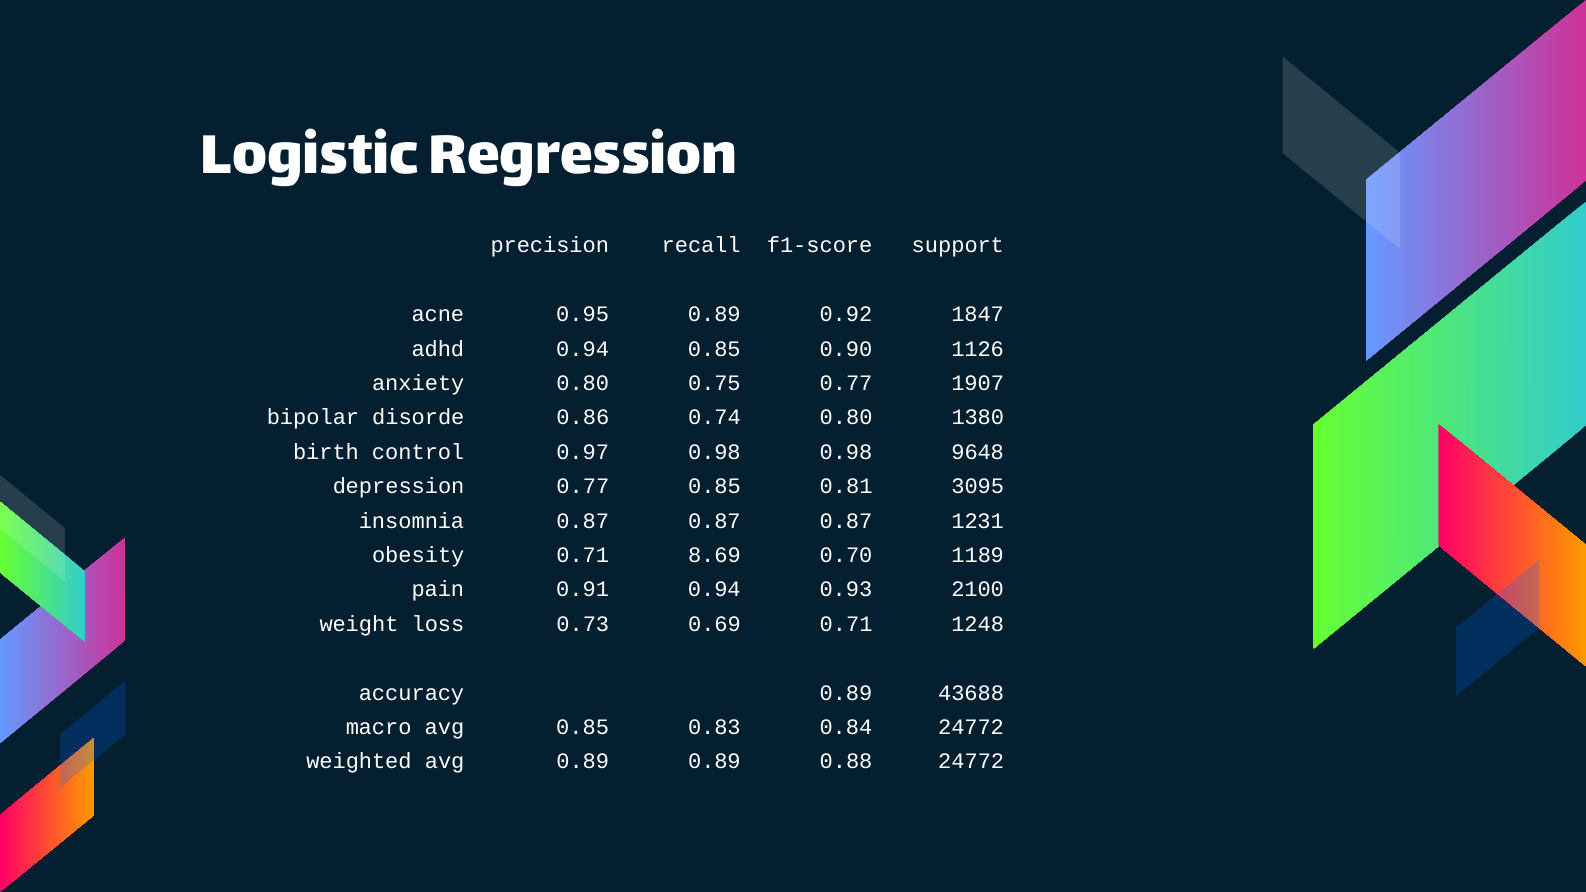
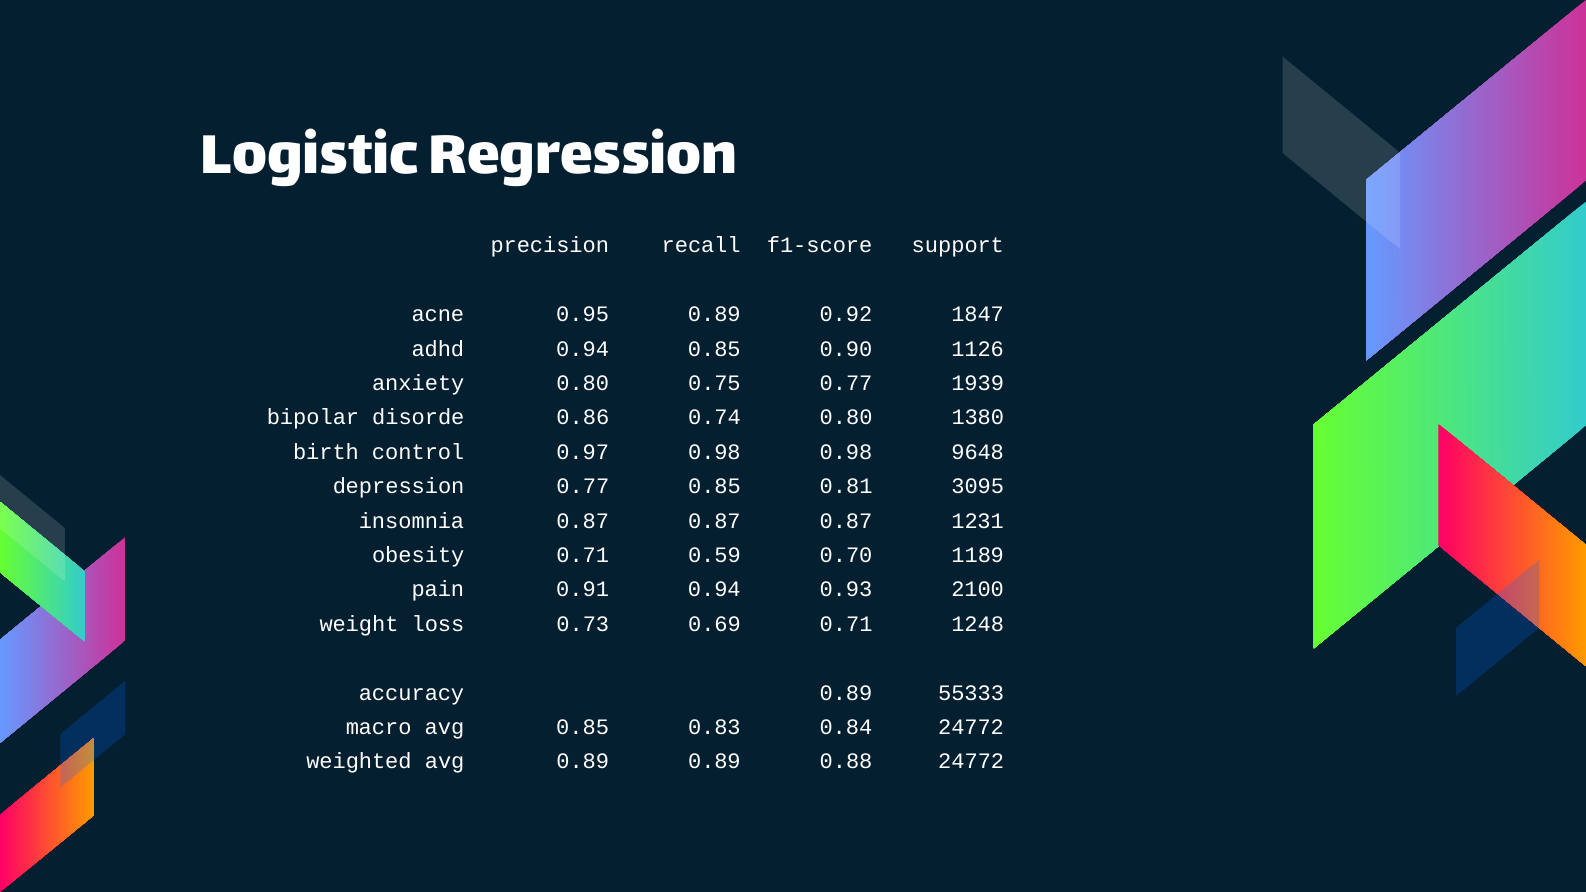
1907: 1907 -> 1939
8.69: 8.69 -> 0.59
43688: 43688 -> 55333
